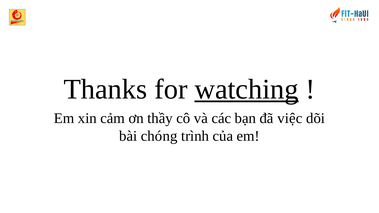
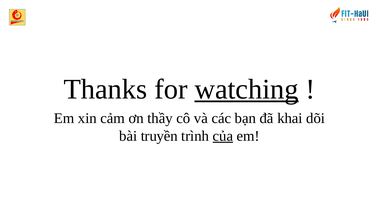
việc: việc -> khai
chóng: chóng -> truyền
của underline: none -> present
